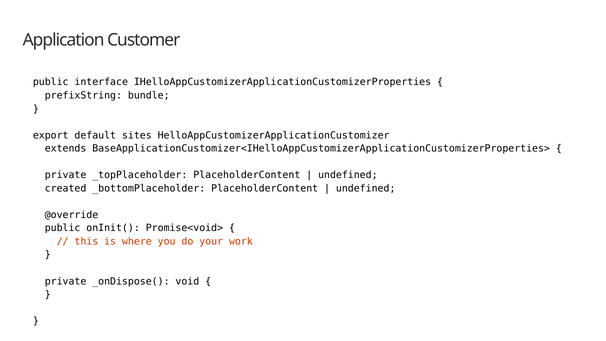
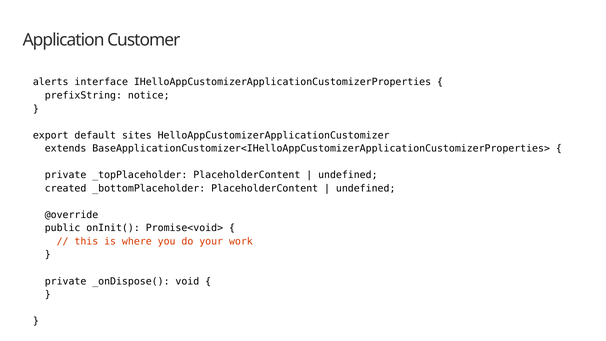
public at (51, 82): public -> alerts
bundle: bundle -> notice
